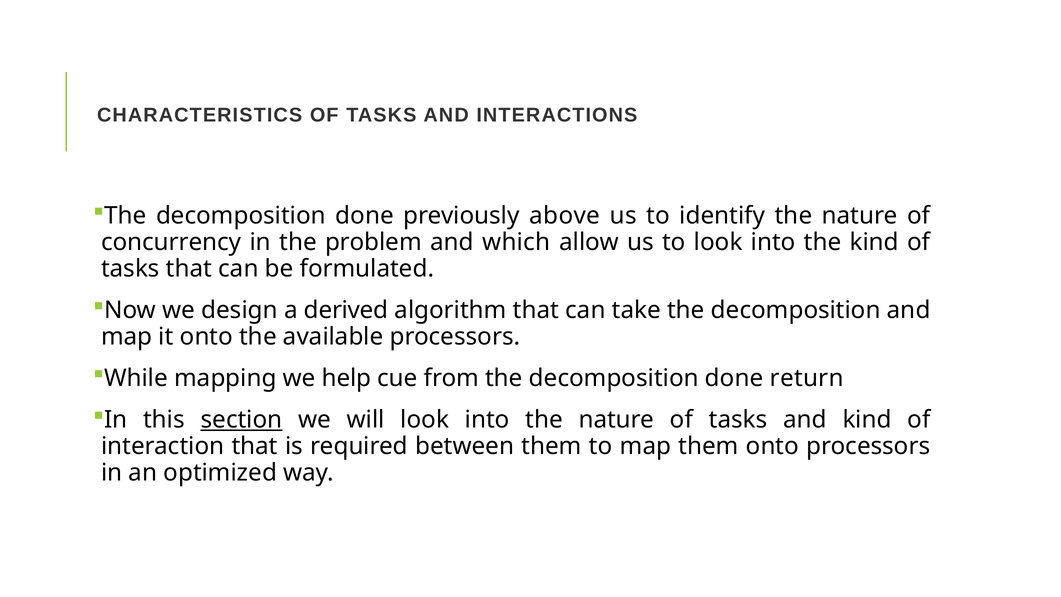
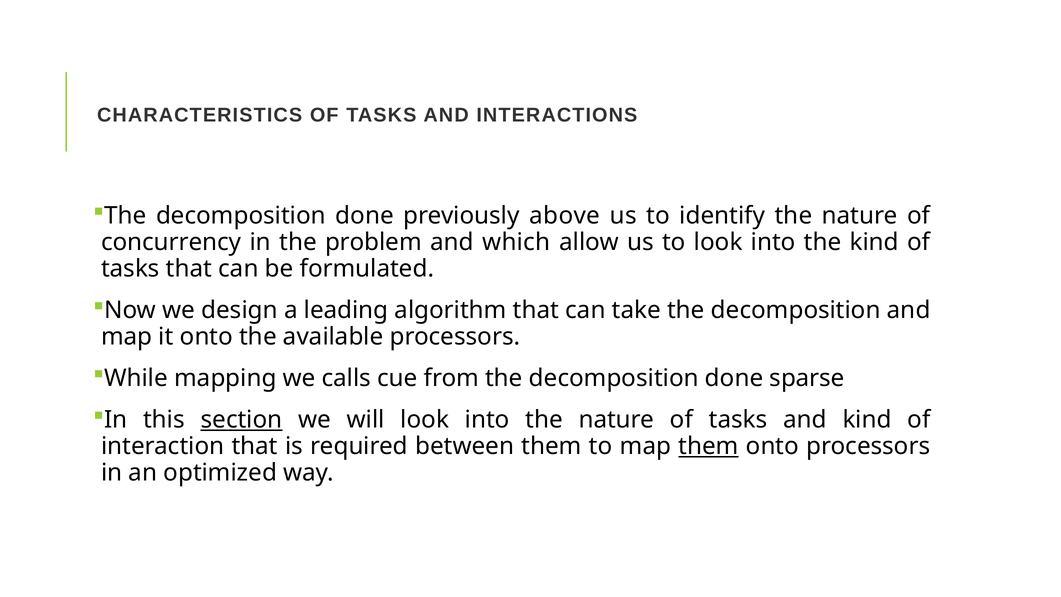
derived: derived -> leading
help: help -> calls
return: return -> sparse
them at (708, 446) underline: none -> present
